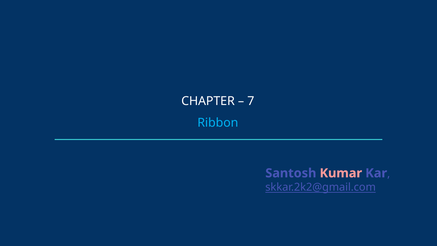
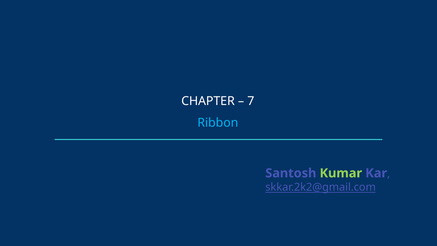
Kumar colour: pink -> light green
